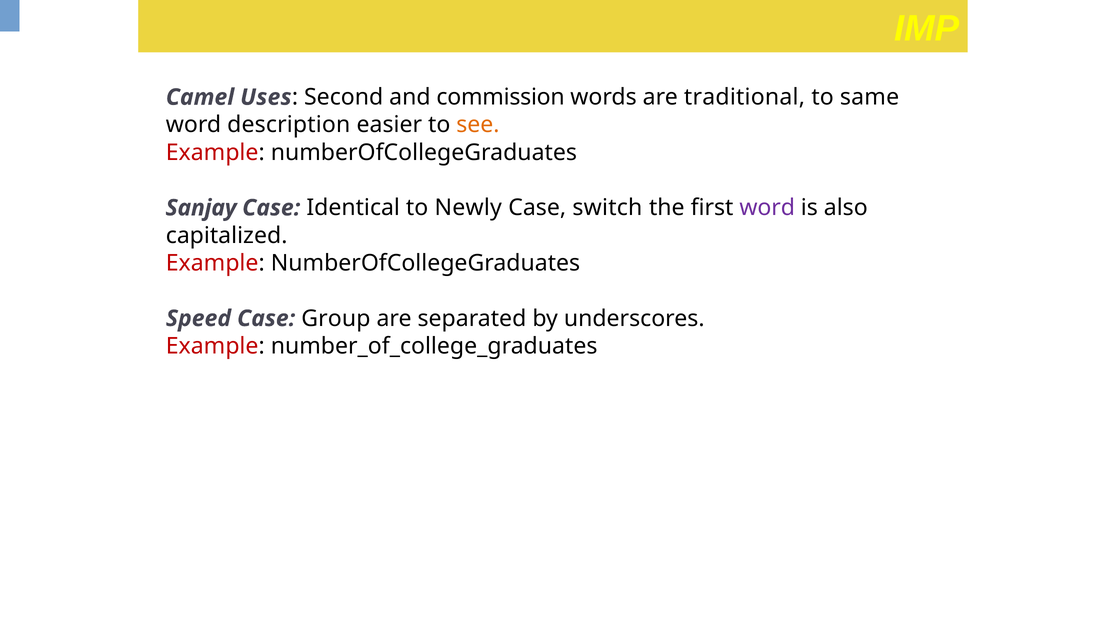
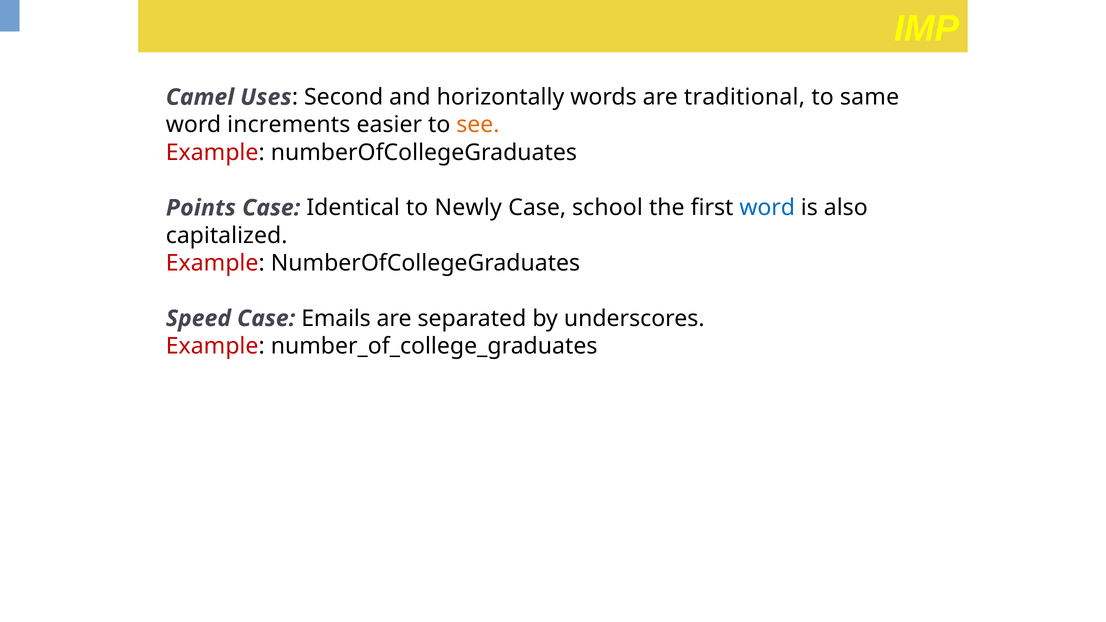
commission: commission -> horizontally
description: description -> increments
Sanjay: Sanjay -> Points
switch: switch -> school
word at (767, 208) colour: purple -> blue
Group: Group -> Emails
